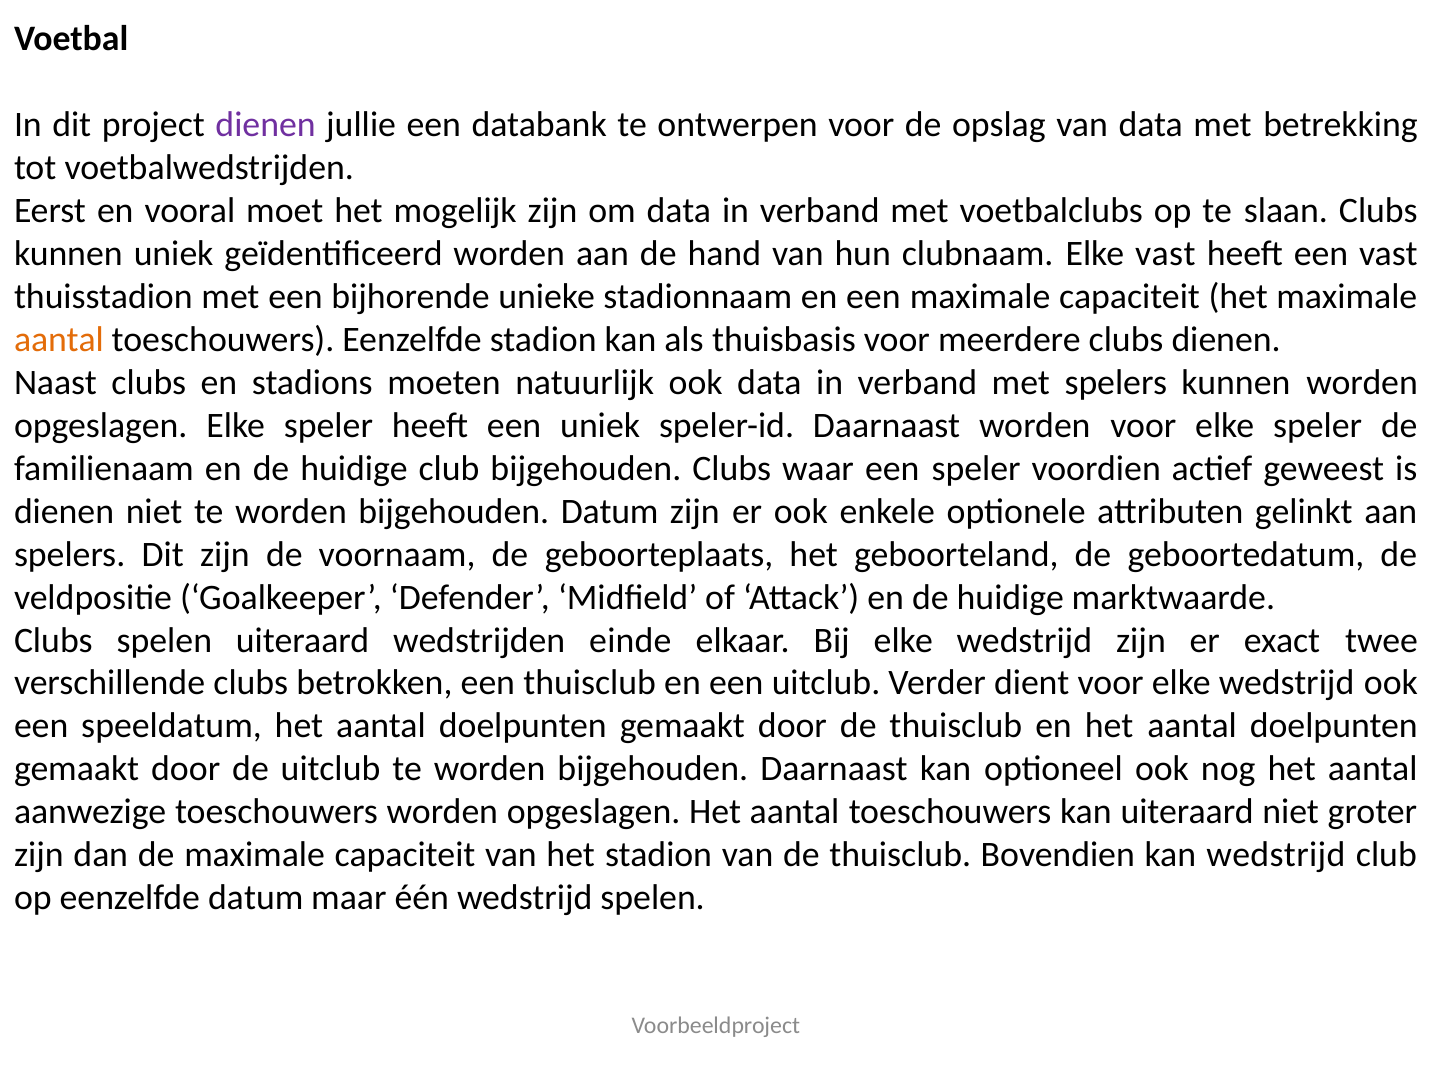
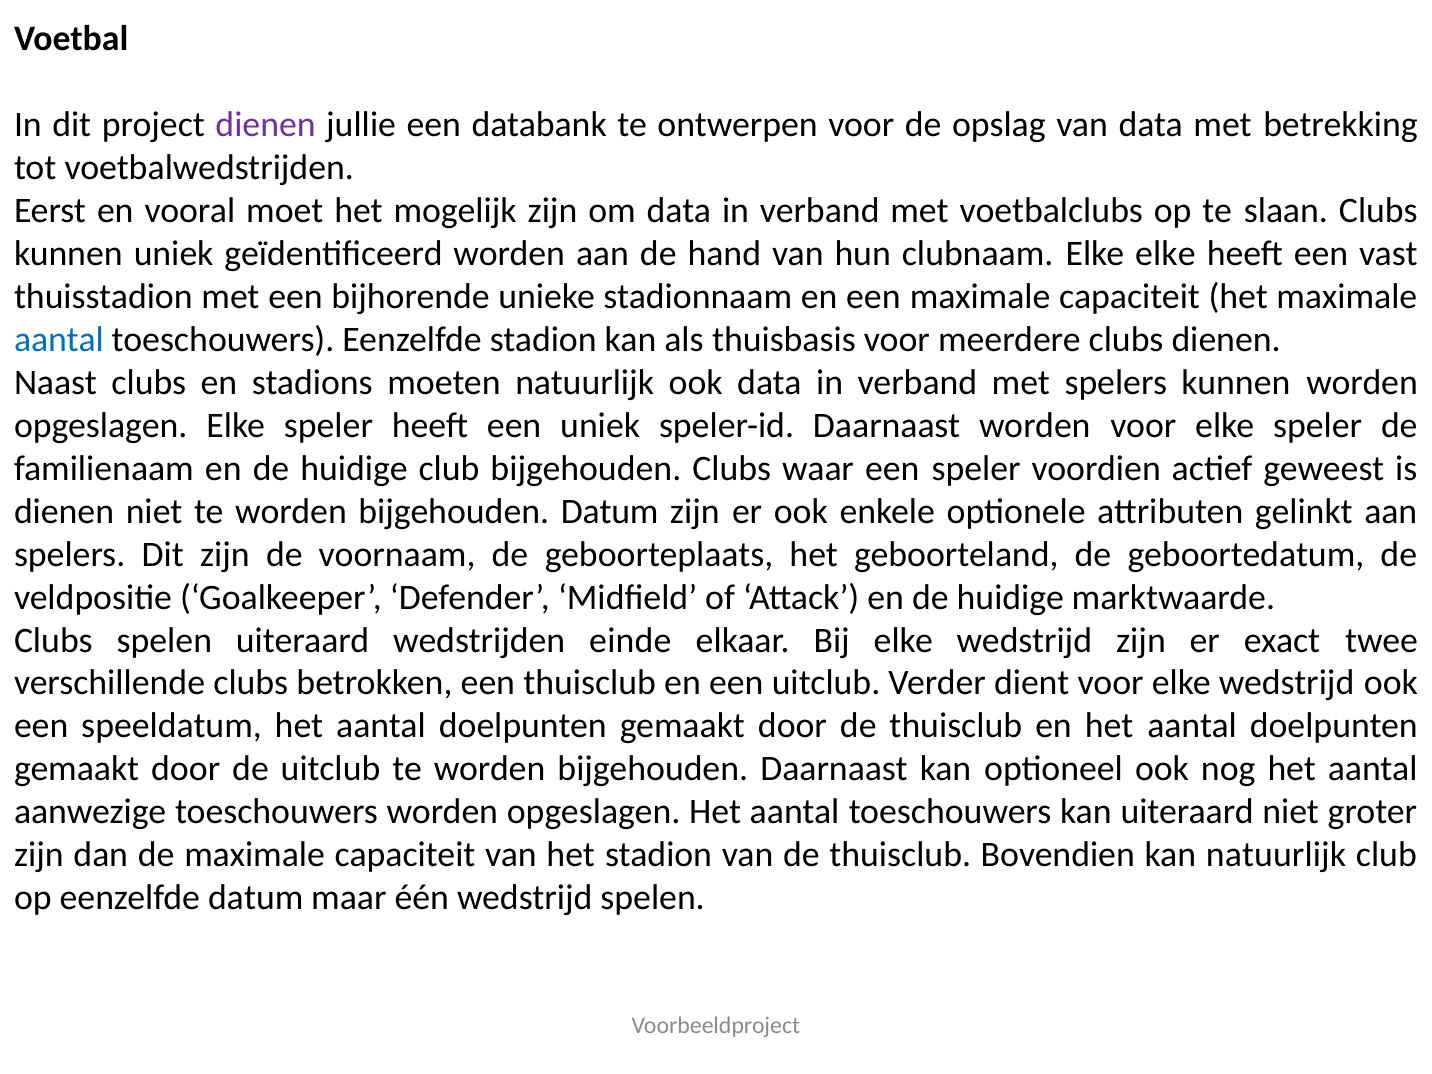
Elke vast: vast -> elke
aantal at (59, 339) colour: orange -> blue
kan wedstrijd: wedstrijd -> natuurlijk
